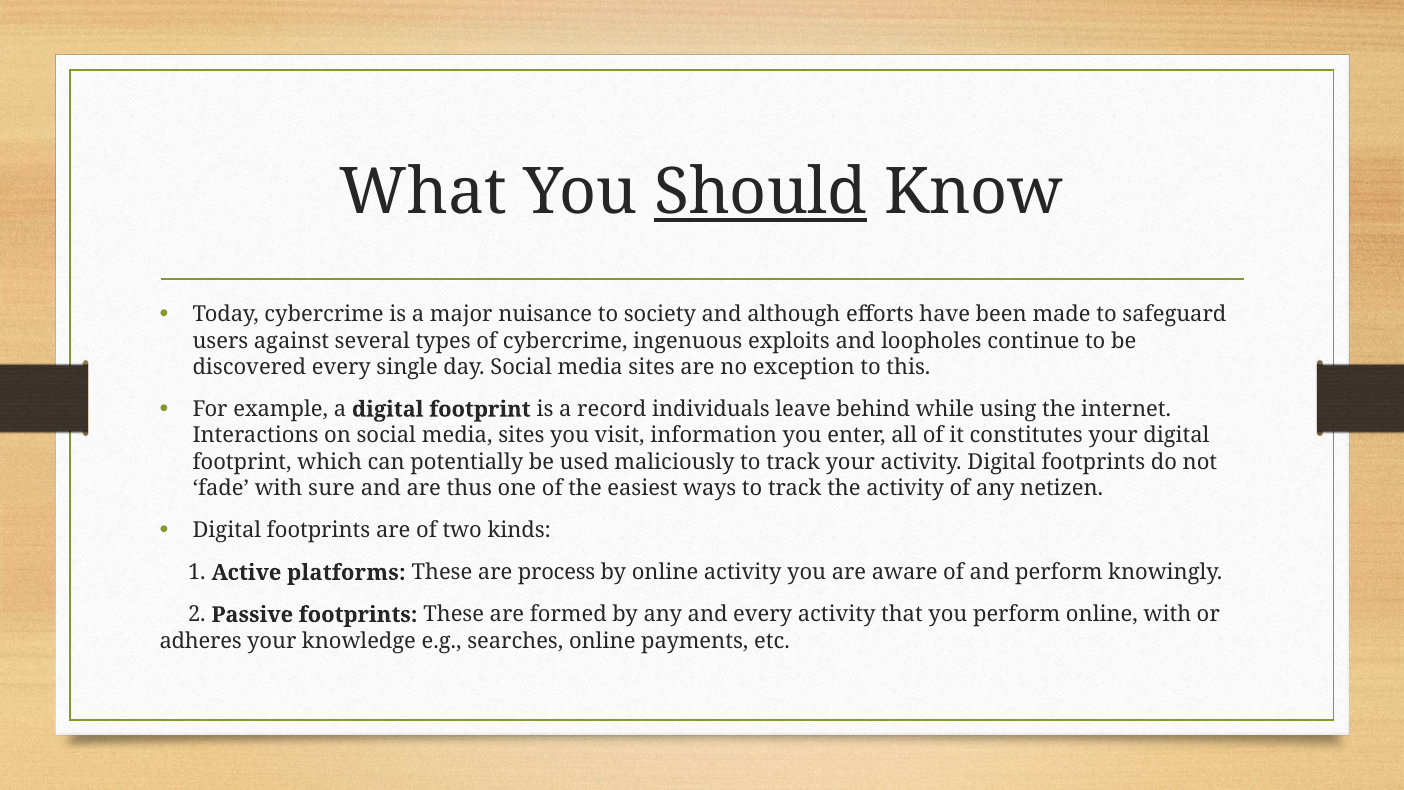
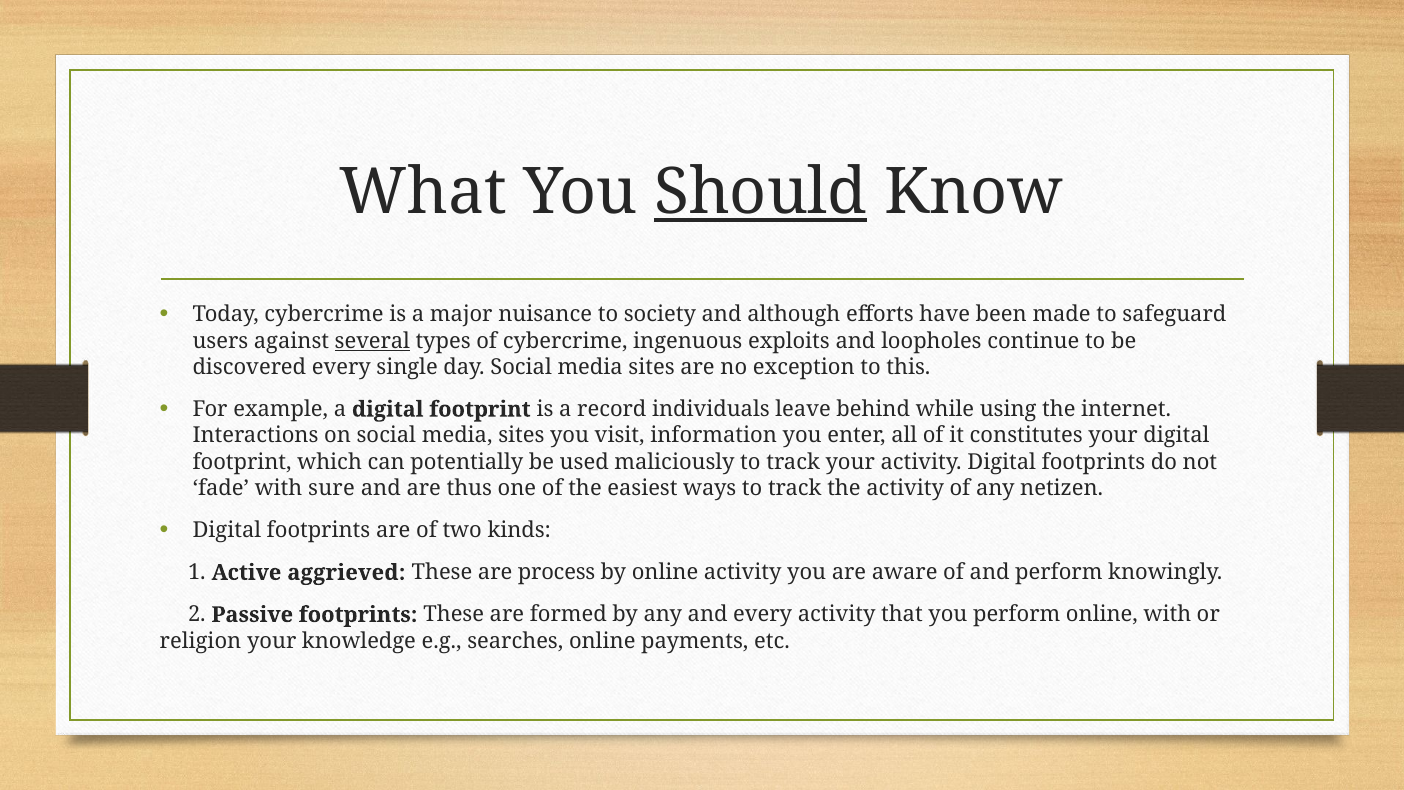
several underline: none -> present
platforms: platforms -> aggrieved
adheres: adheres -> religion
